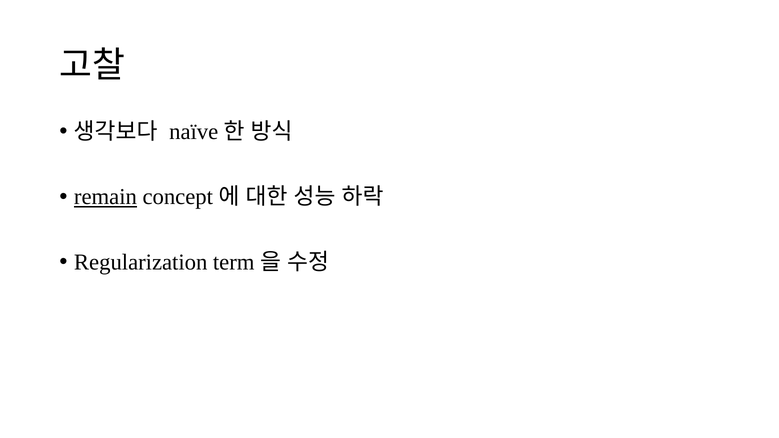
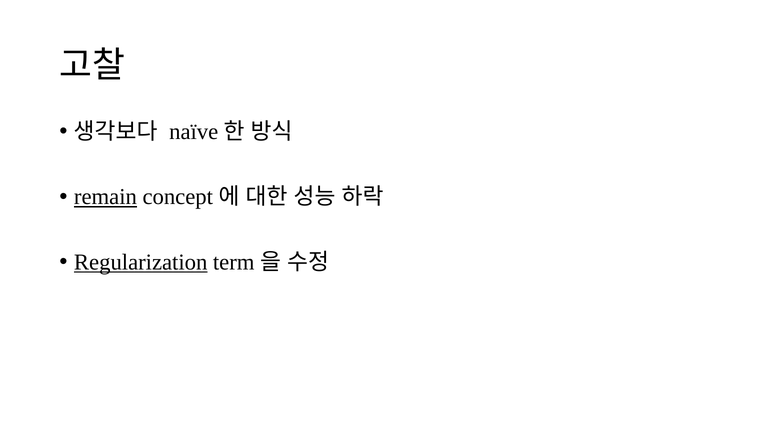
Regularization underline: none -> present
